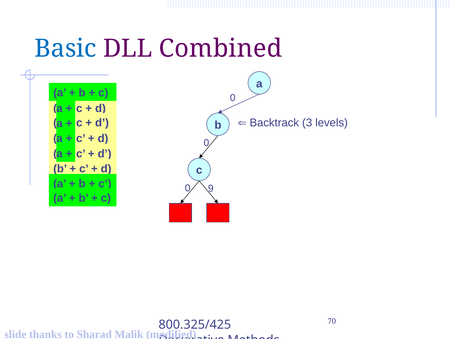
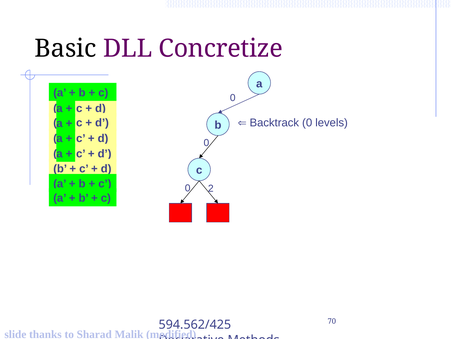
Basic colour: blue -> black
Combined: Combined -> Concretize
Backtrack 3: 3 -> 0
9: 9 -> 2
800.325/425: 800.325/425 -> 594.562/425
